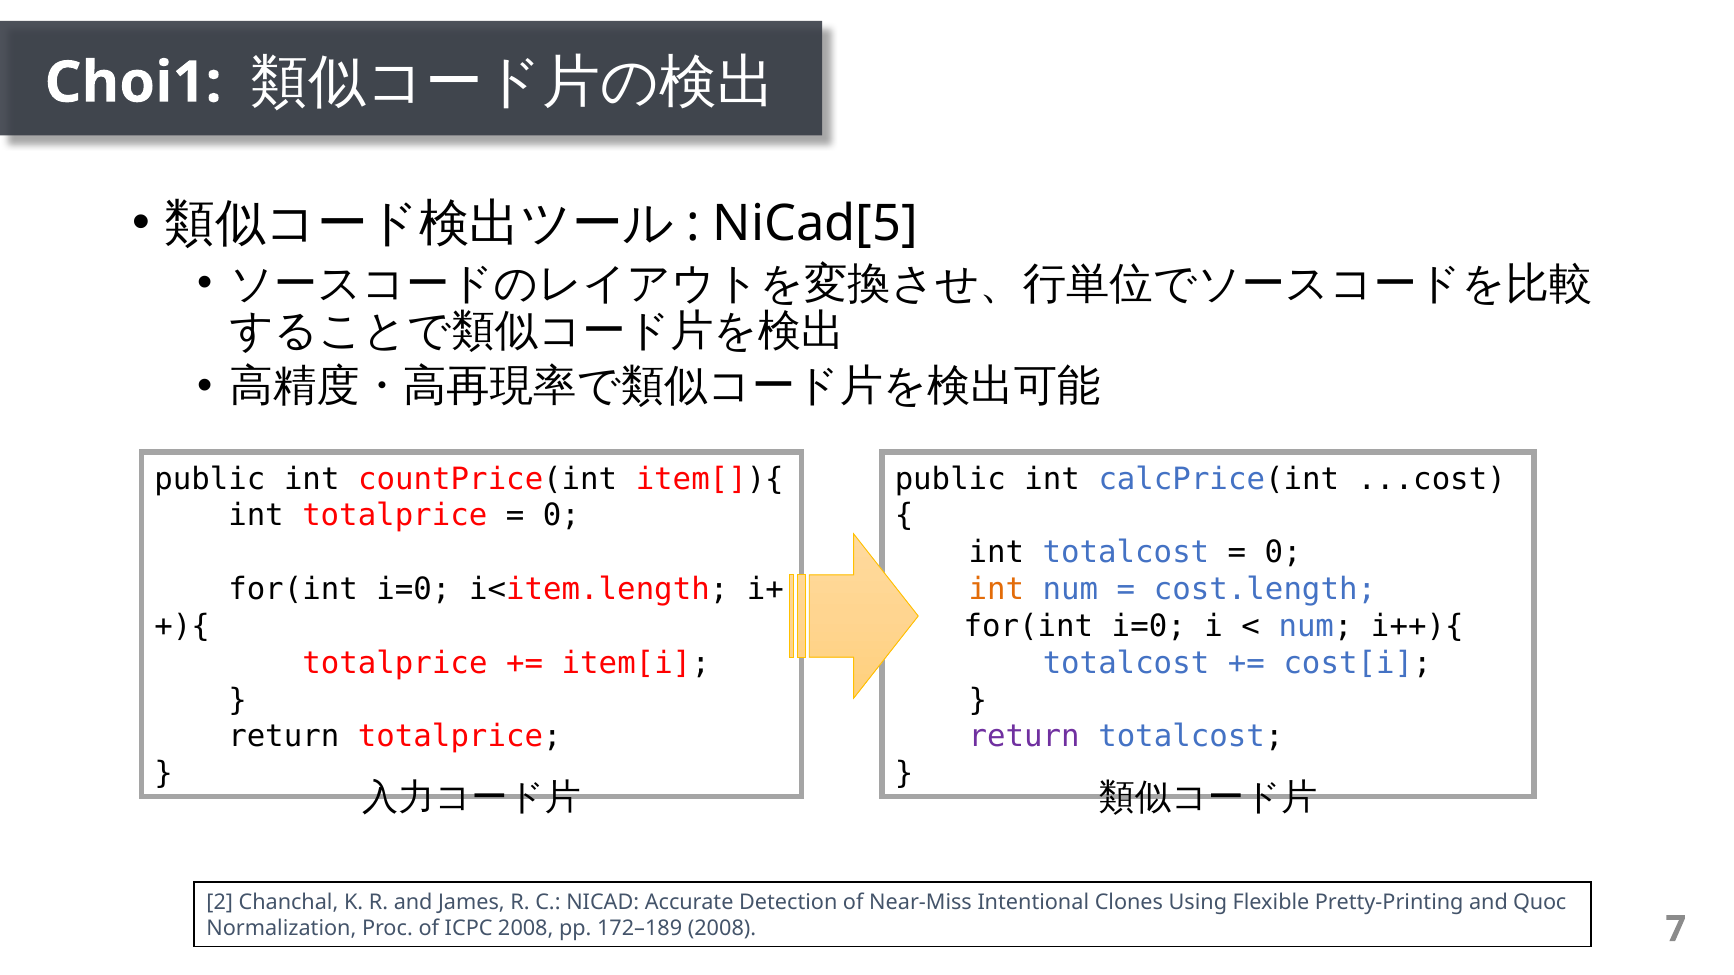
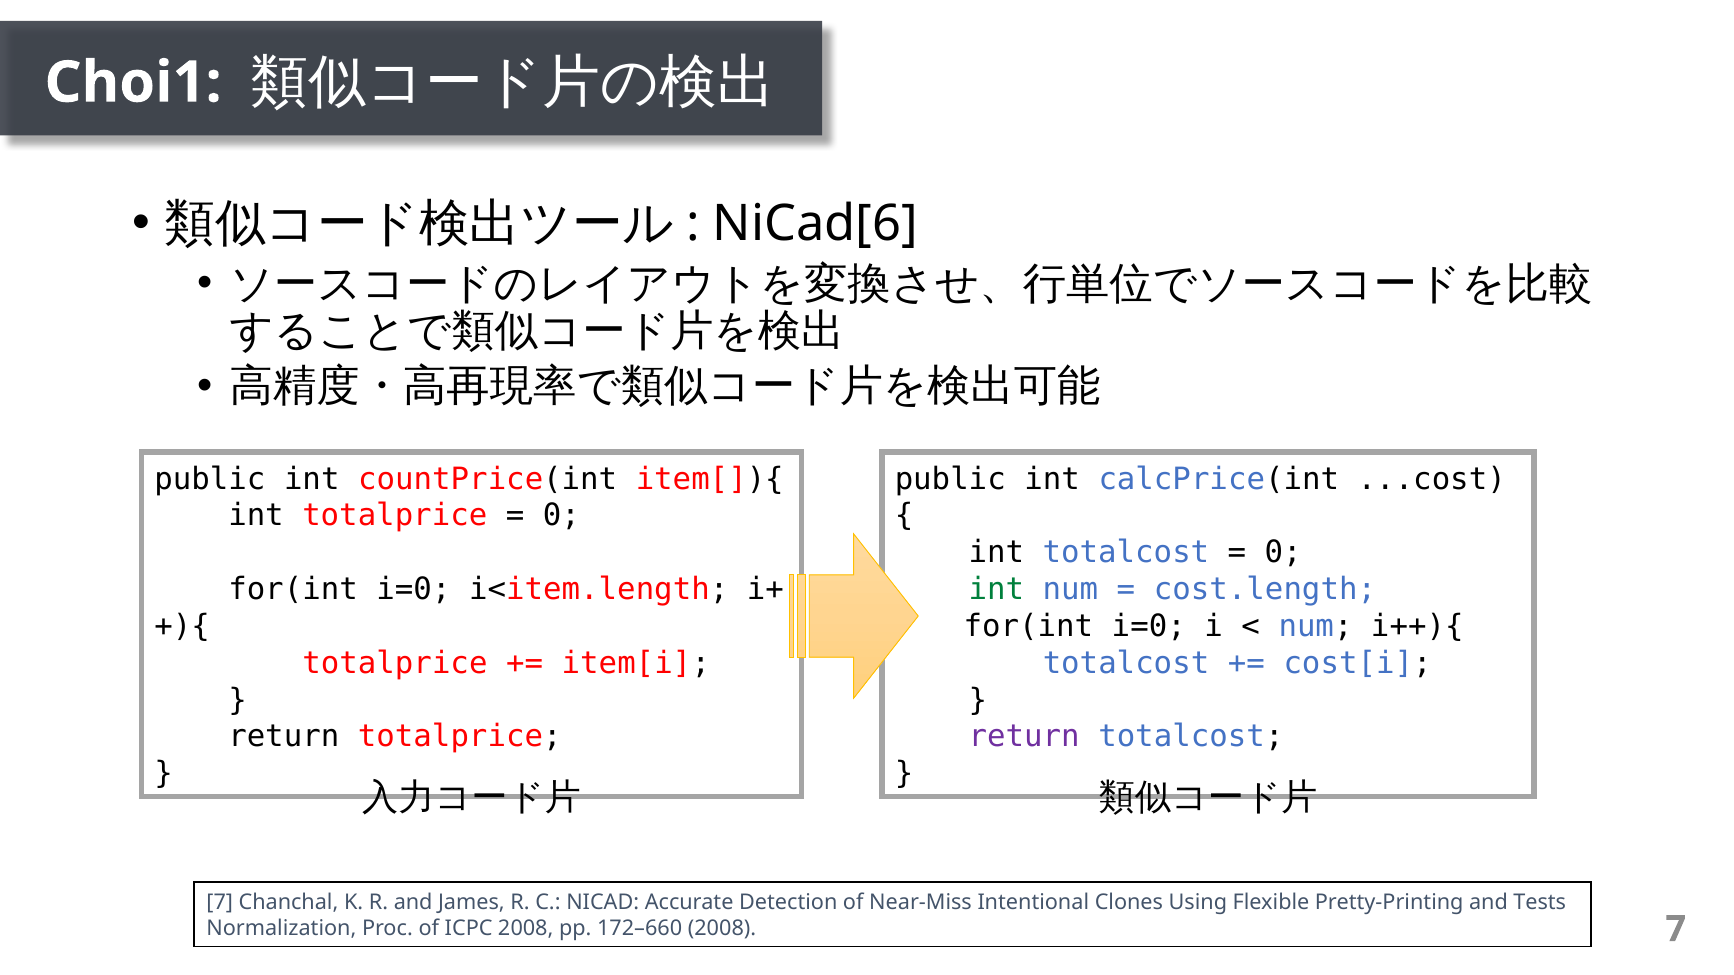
NiCad[5: NiCad[5 -> NiCad[6
int at (996, 590) colour: orange -> green
2 at (220, 903): 2 -> 7
Quoc: Quoc -> Tests
172–189: 172–189 -> 172–660
